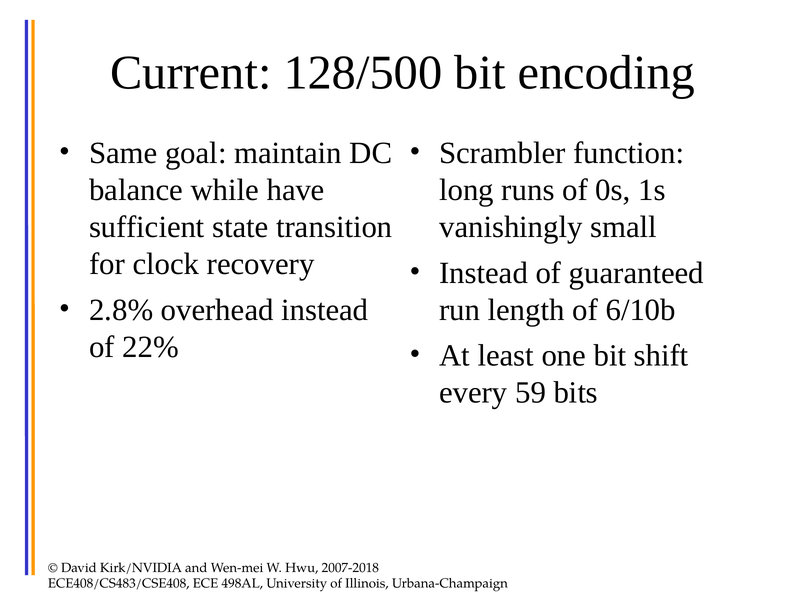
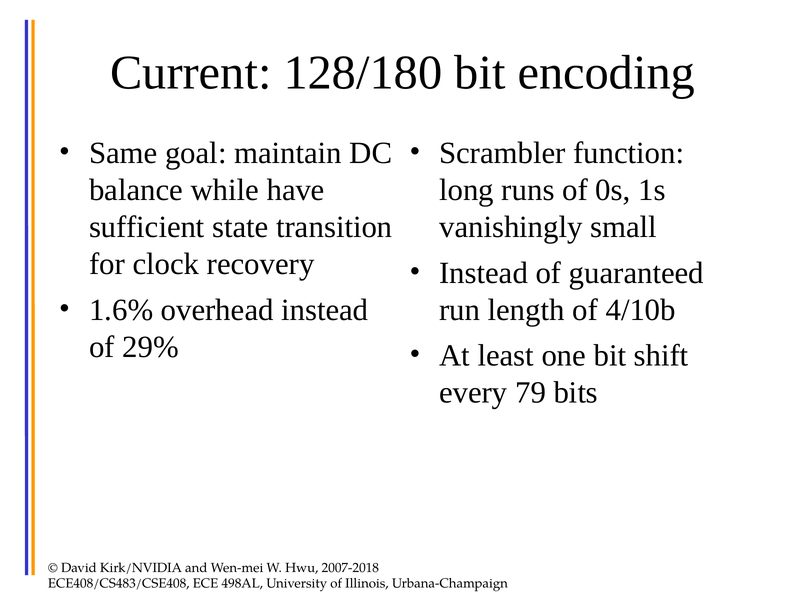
128/500: 128/500 -> 128/180
2.8%: 2.8% -> 1.6%
6/10b: 6/10b -> 4/10b
22%: 22% -> 29%
59: 59 -> 79
